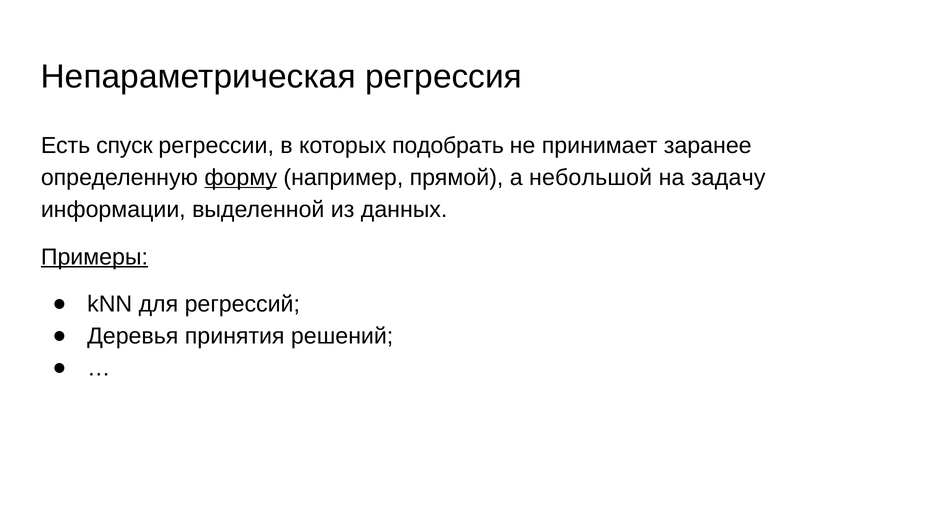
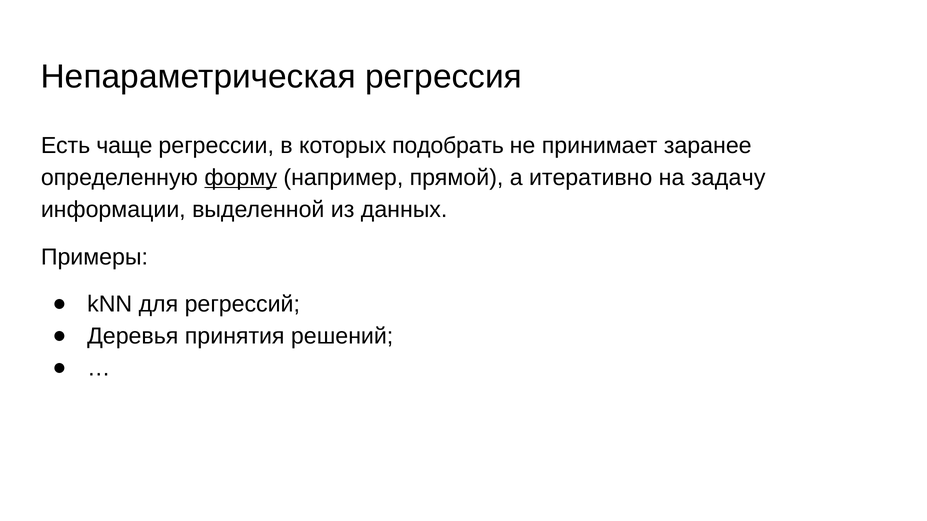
спуск: спуск -> чаще
небольшой: небольшой -> итеративно
Примеры underline: present -> none
